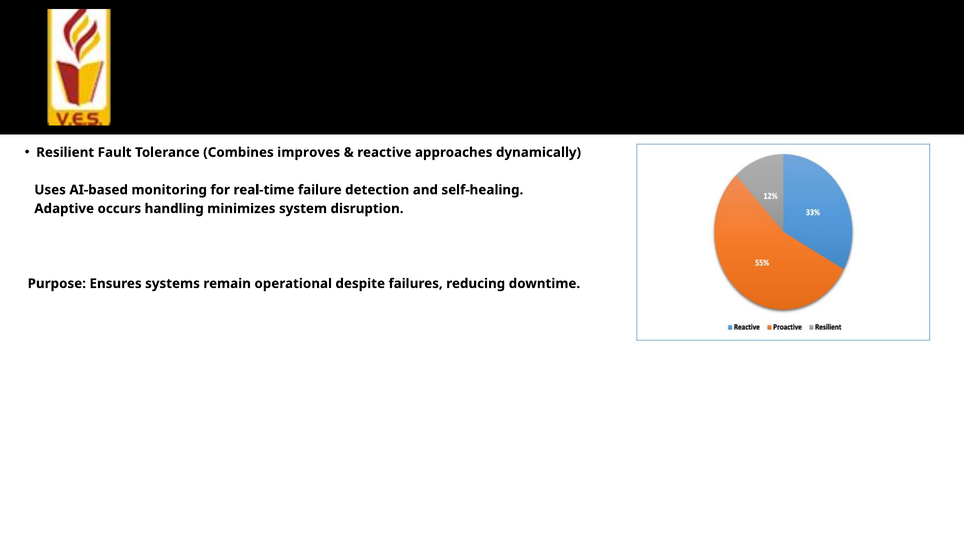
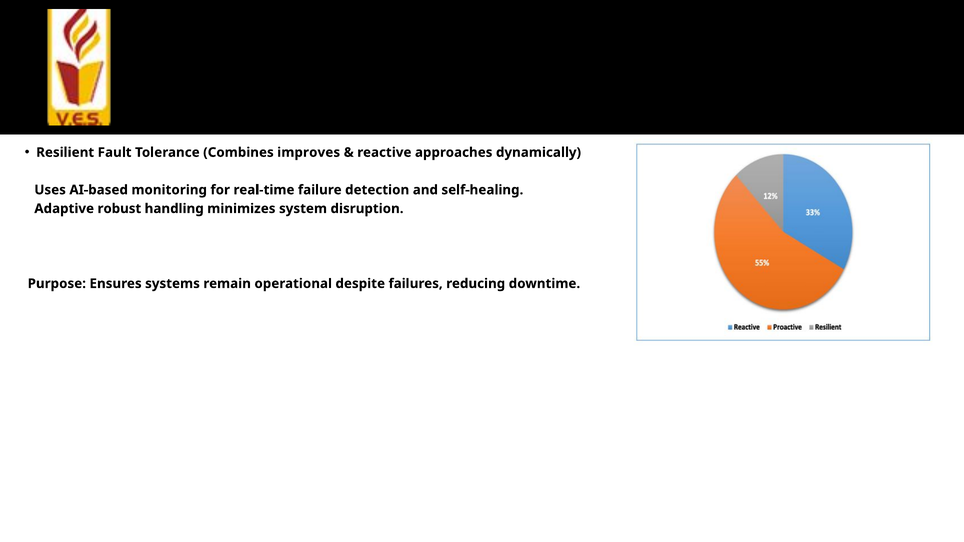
occurs: occurs -> robust
